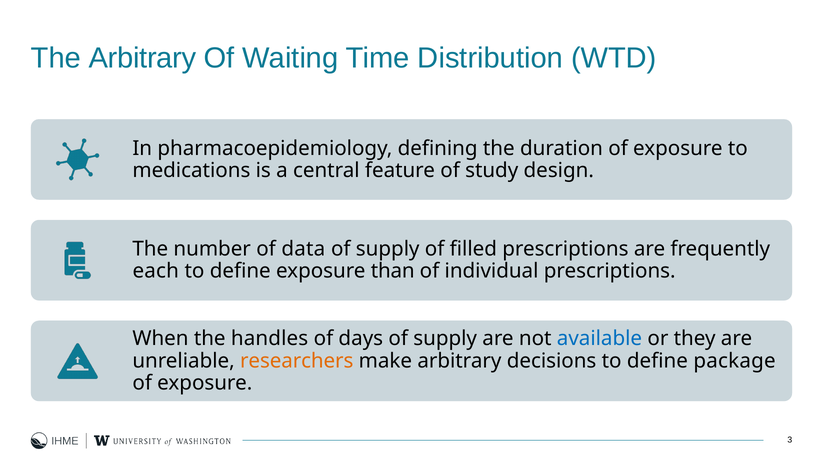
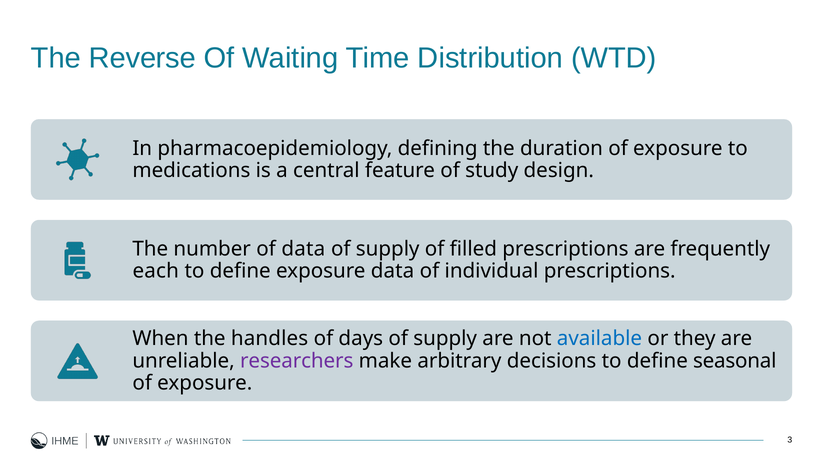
The Arbitrary: Arbitrary -> Reverse
exposure than: than -> data
researchers colour: orange -> purple
package: package -> seasonal
